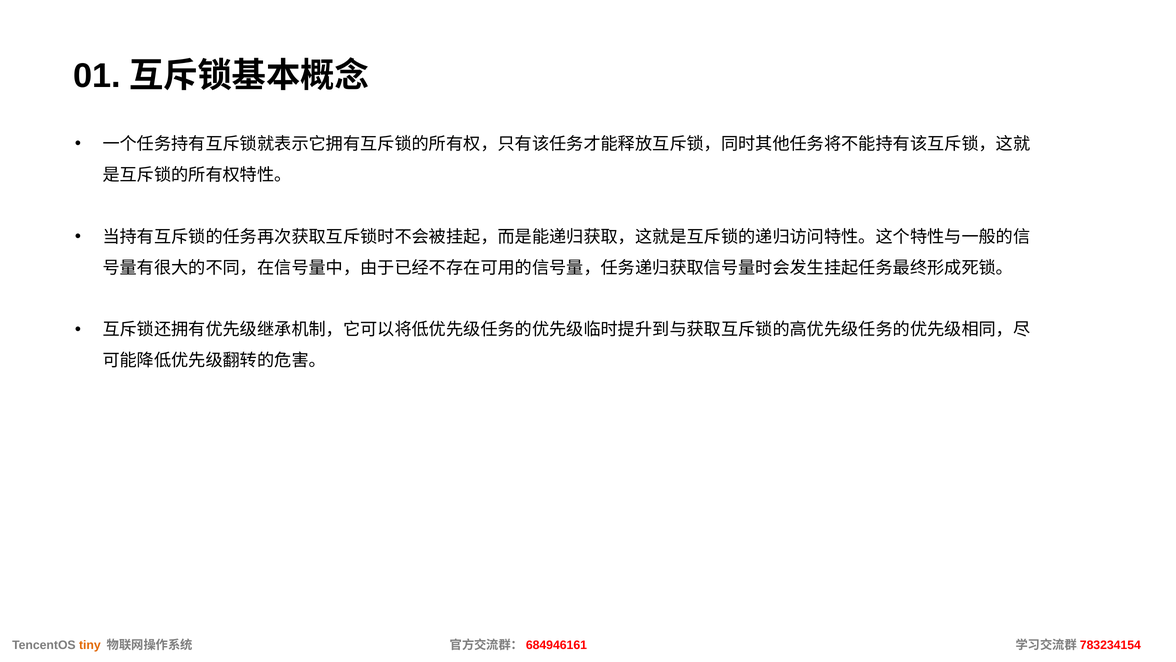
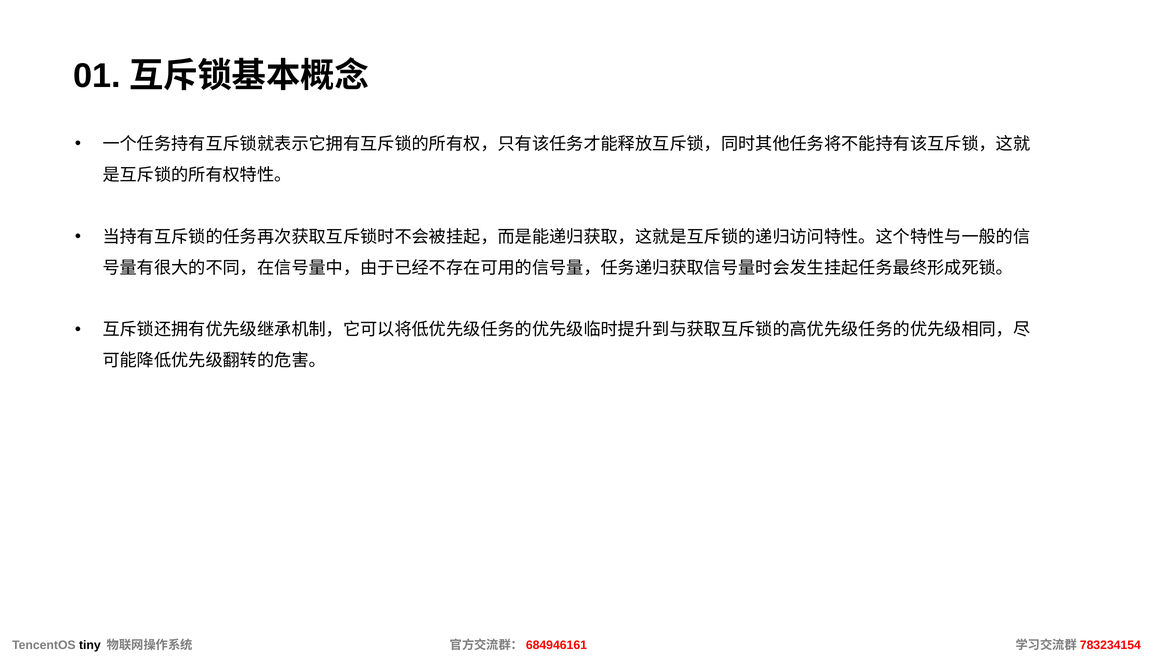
tiny colour: orange -> black
